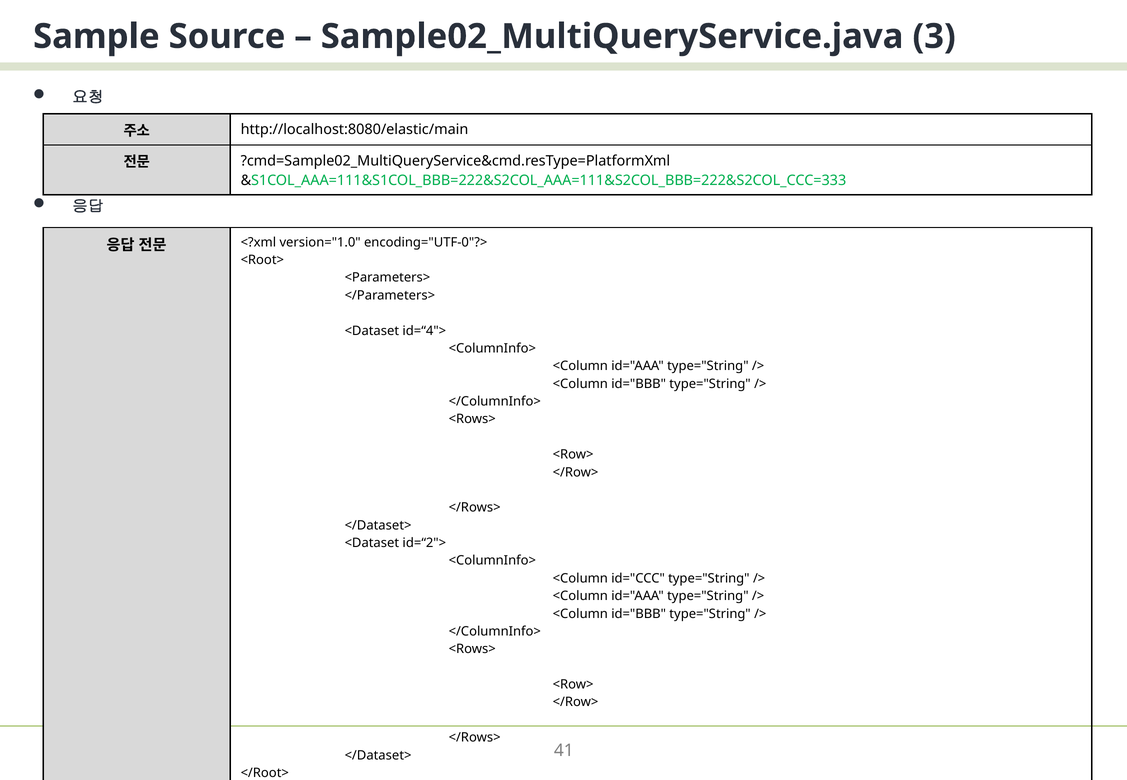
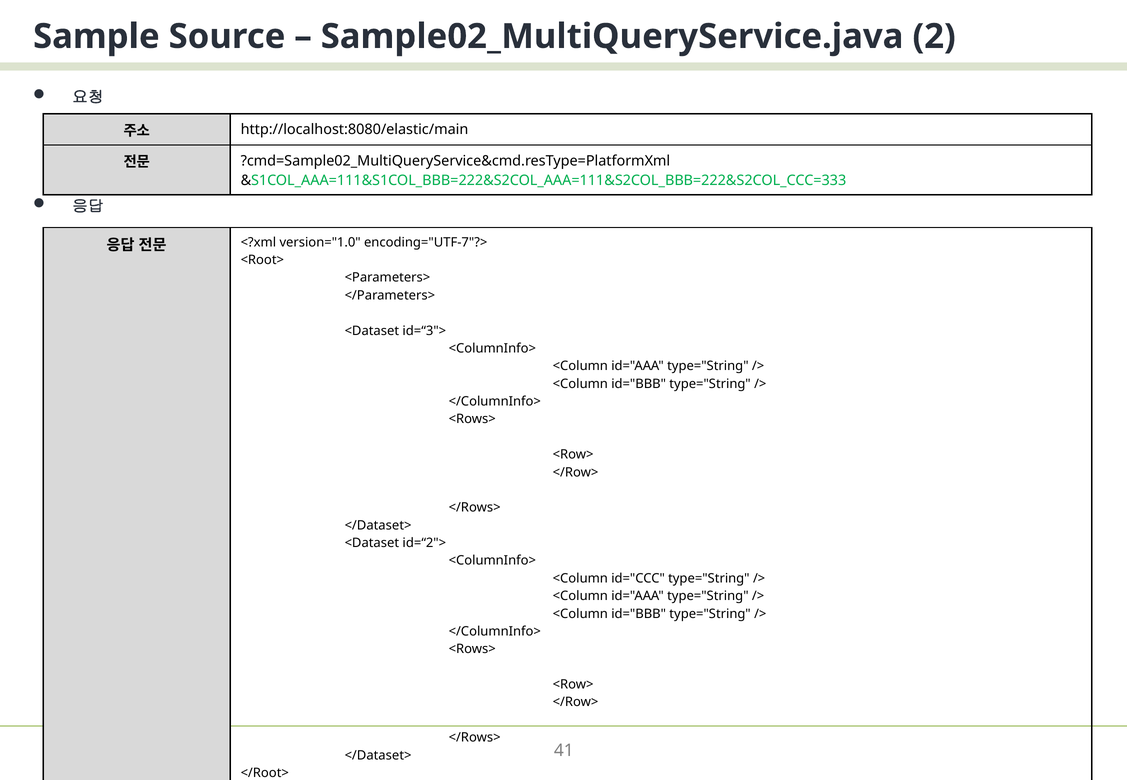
3: 3 -> 2
encoding="UTF-0"?>: encoding="UTF-0"?> -> encoding="UTF-7"?>
id=“4">: id=“4"> -> id=“3">
